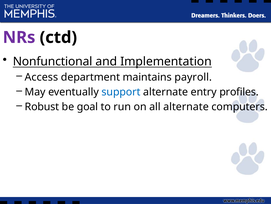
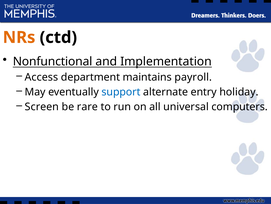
NRs colour: purple -> orange
profiles: profiles -> holiday
Robust: Robust -> Screen
goal: goal -> rare
all alternate: alternate -> universal
